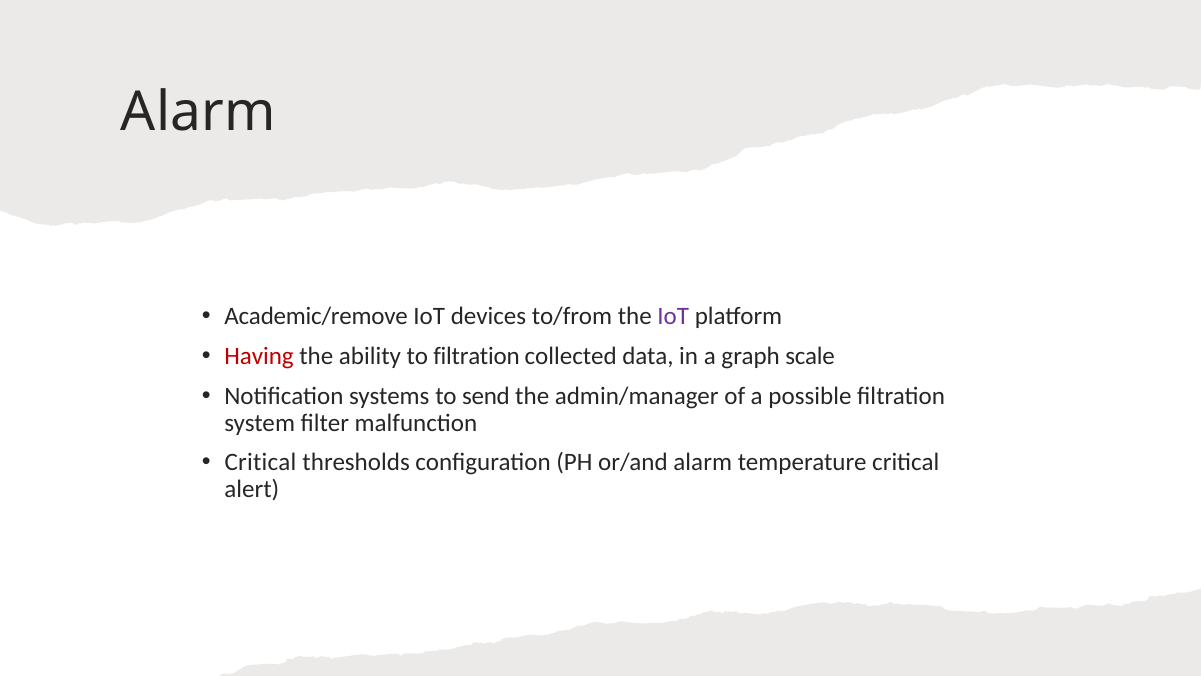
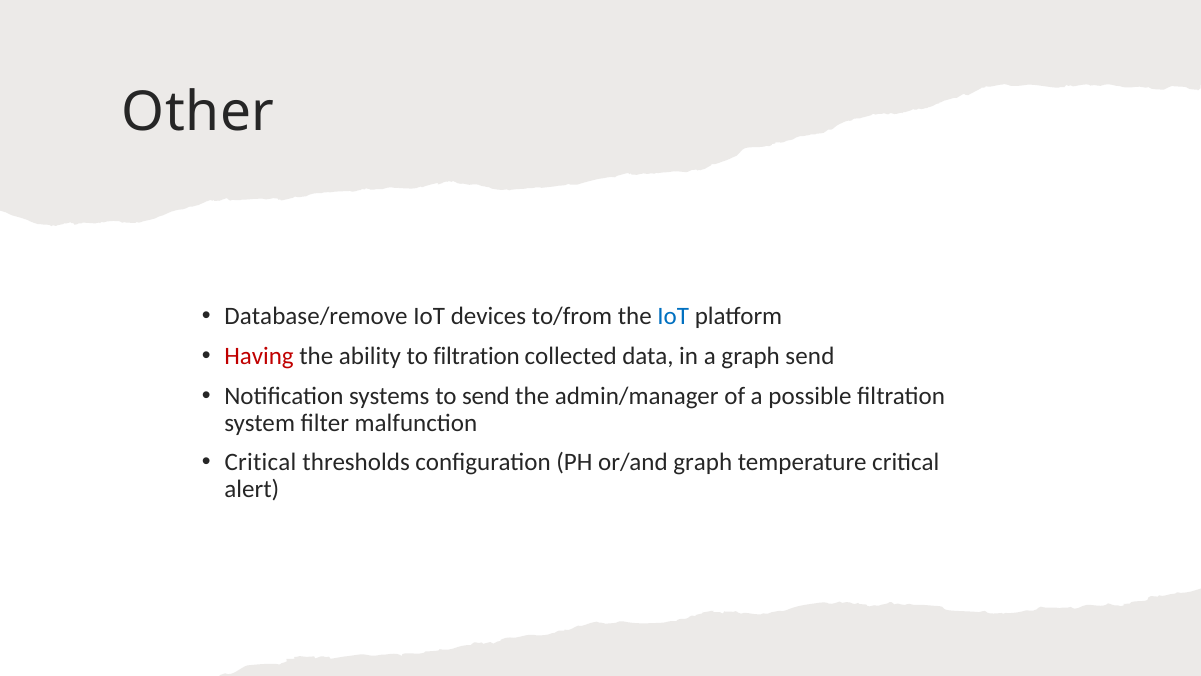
Alarm at (198, 112): Alarm -> Other
Academic/remove: Academic/remove -> Database/remove
IoT at (673, 317) colour: purple -> blue
graph scale: scale -> send
or/and alarm: alarm -> graph
